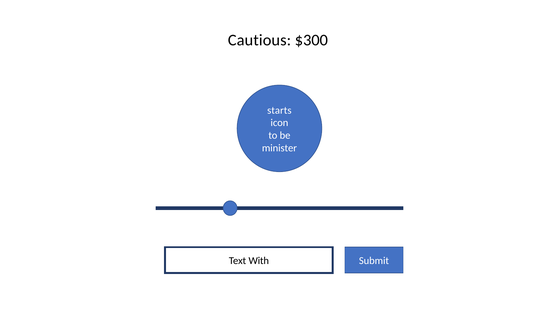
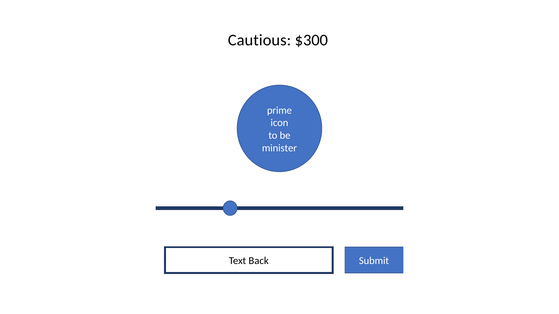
starts: starts -> prime
With: With -> Back
